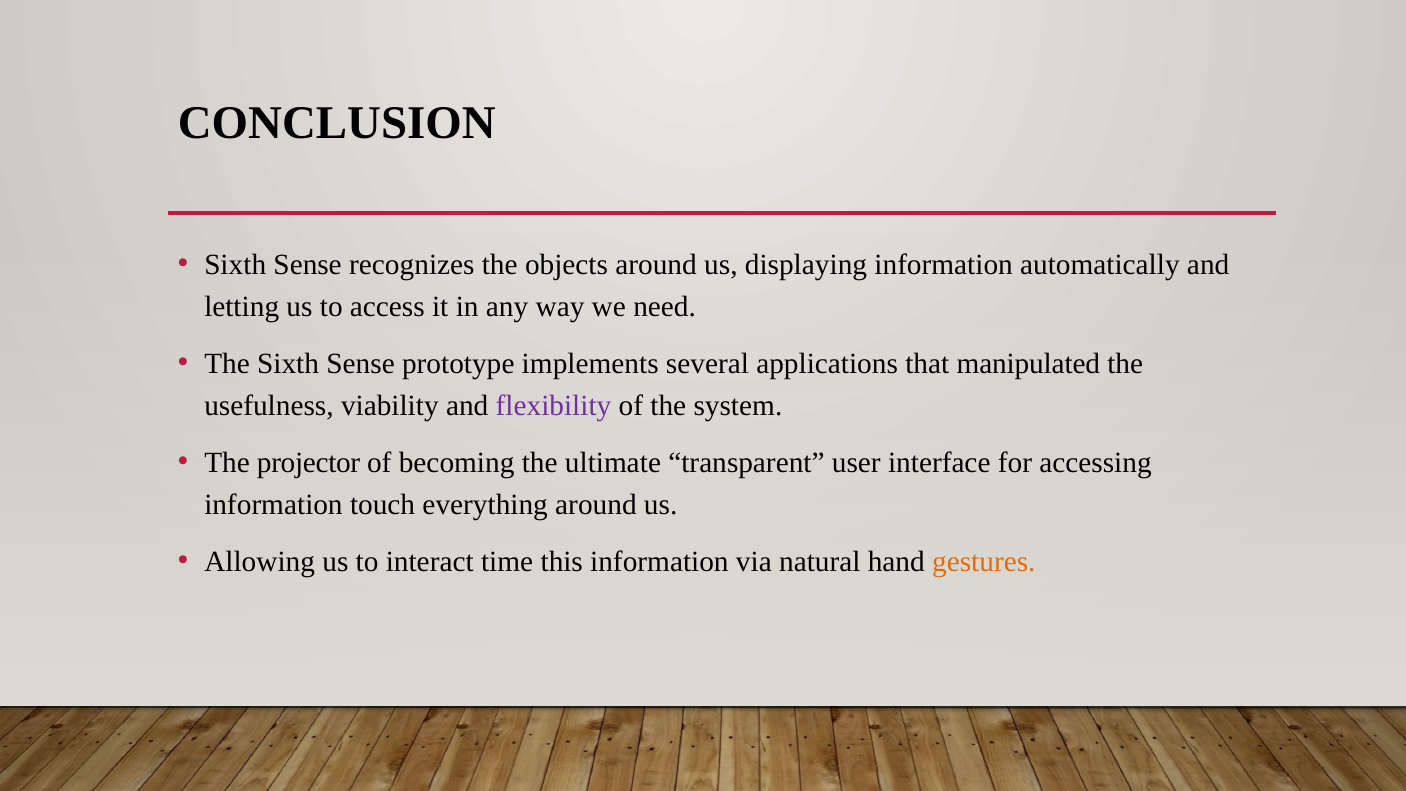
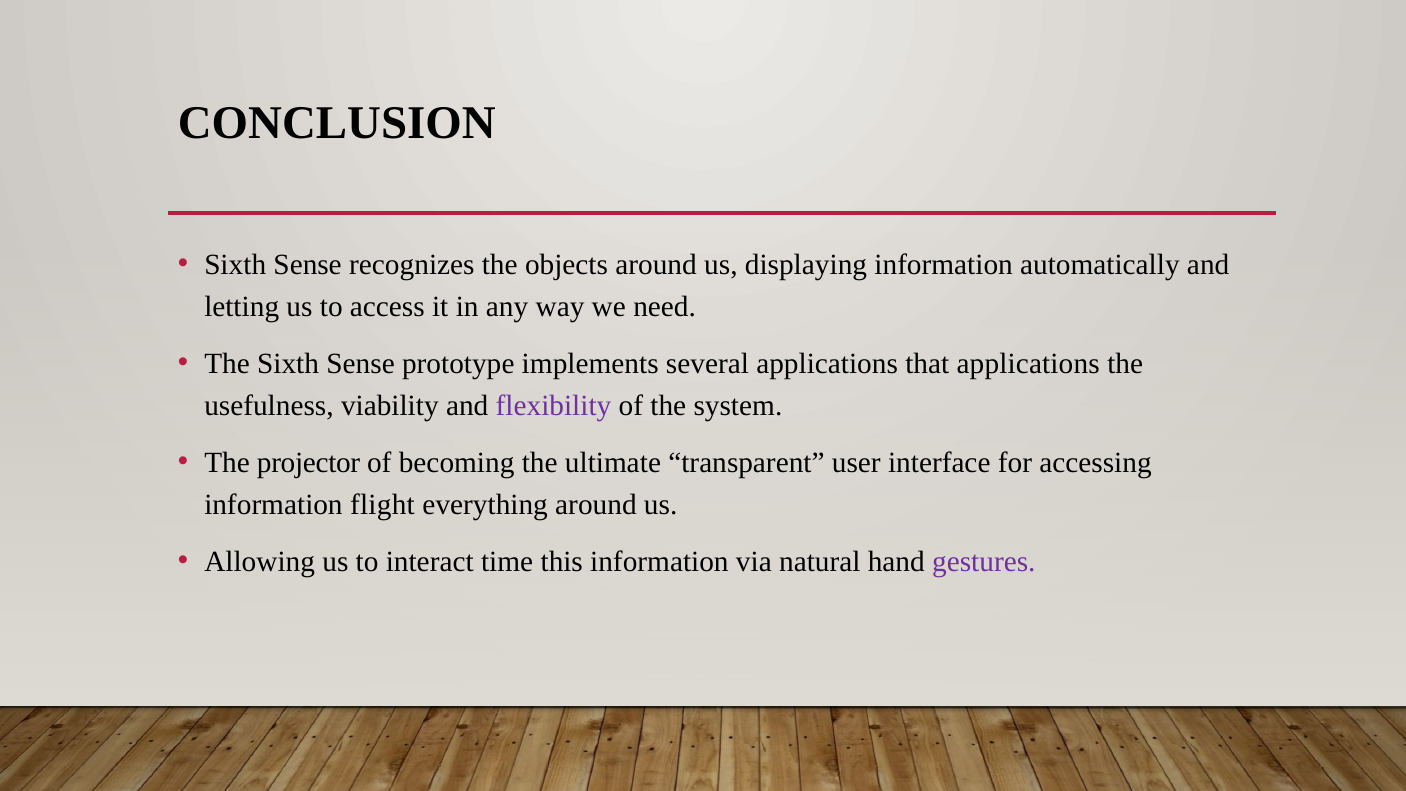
that manipulated: manipulated -> applications
touch: touch -> flight
gestures colour: orange -> purple
